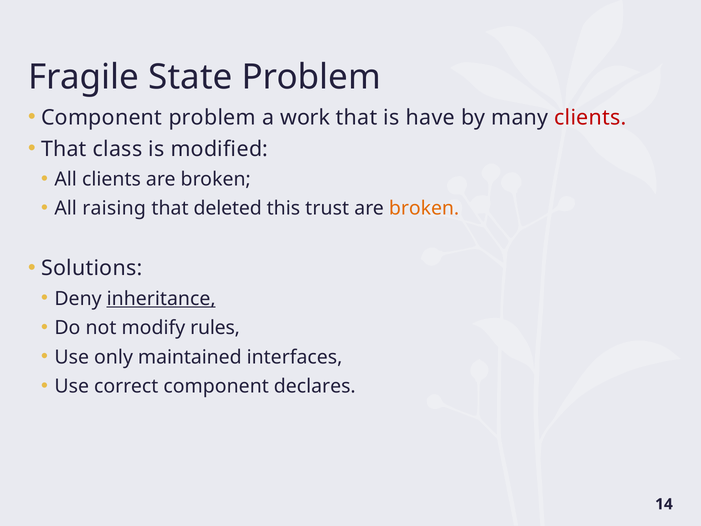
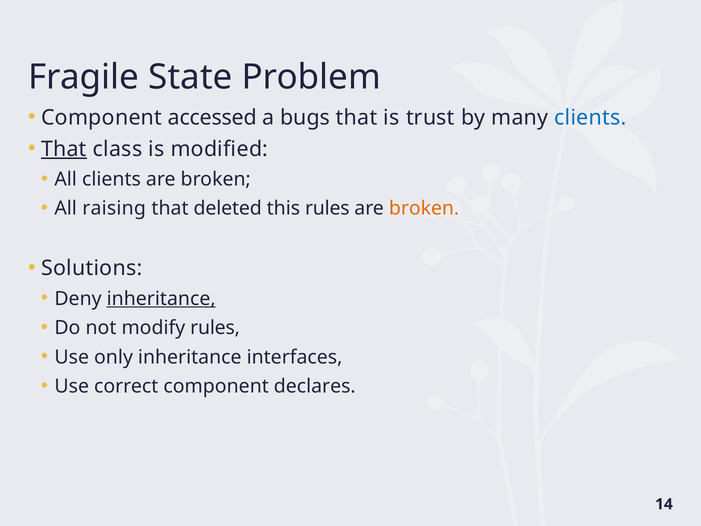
Component problem: problem -> accessed
work: work -> bugs
have: have -> trust
clients at (590, 117) colour: red -> blue
That at (64, 149) underline: none -> present
this trust: trust -> rules
only maintained: maintained -> inheritance
